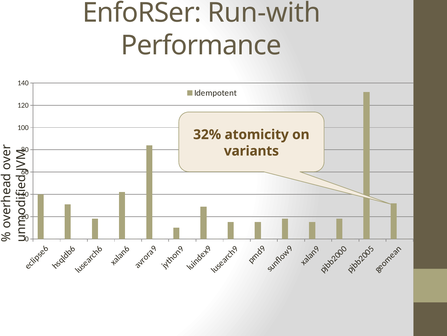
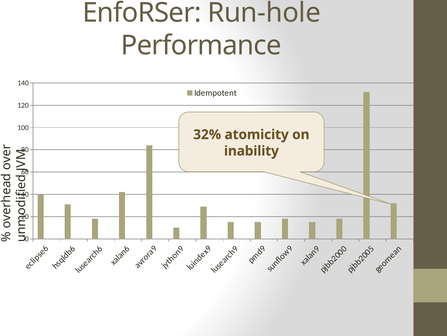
Run-with: Run-with -> Run-hole
variants: variants -> inability
